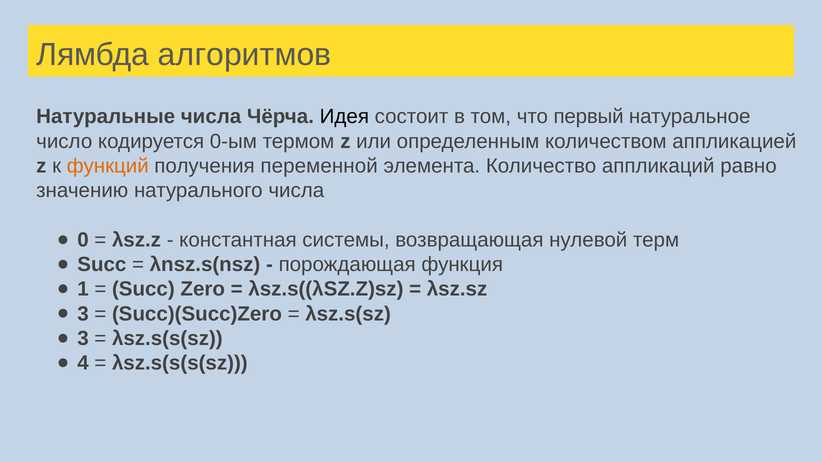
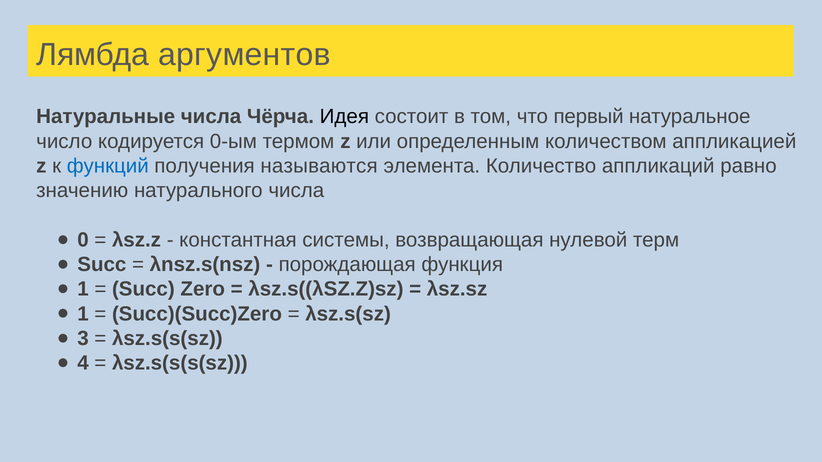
алгоритмов: алгоритмов -> аргументов
функций colour: orange -> blue
переменной: переменной -> называются
3 at (83, 314): 3 -> 1
